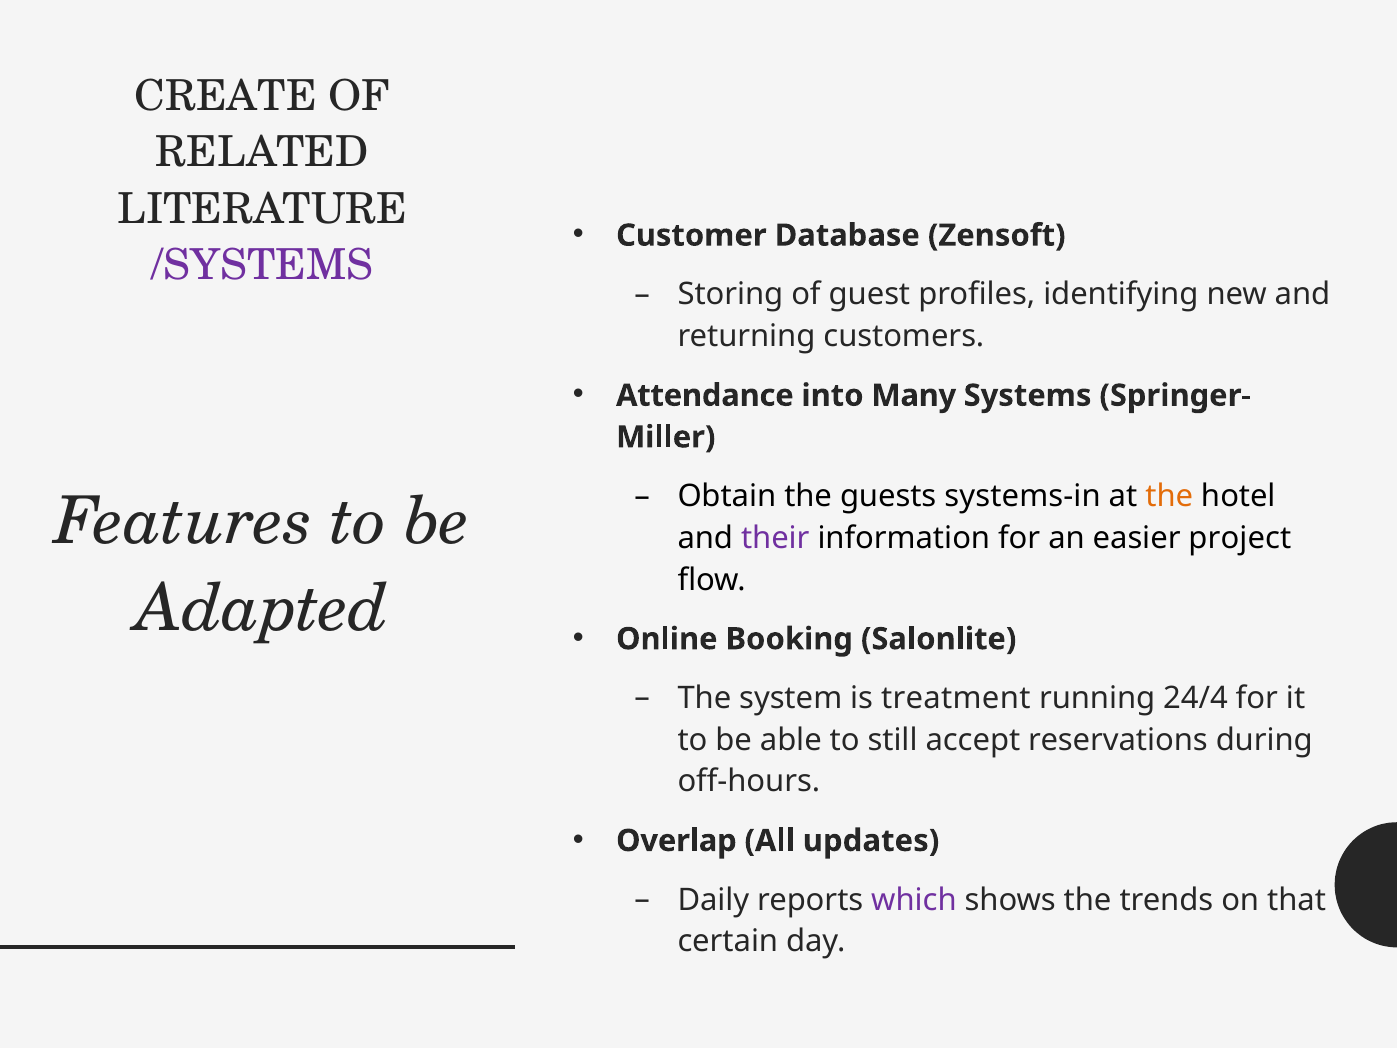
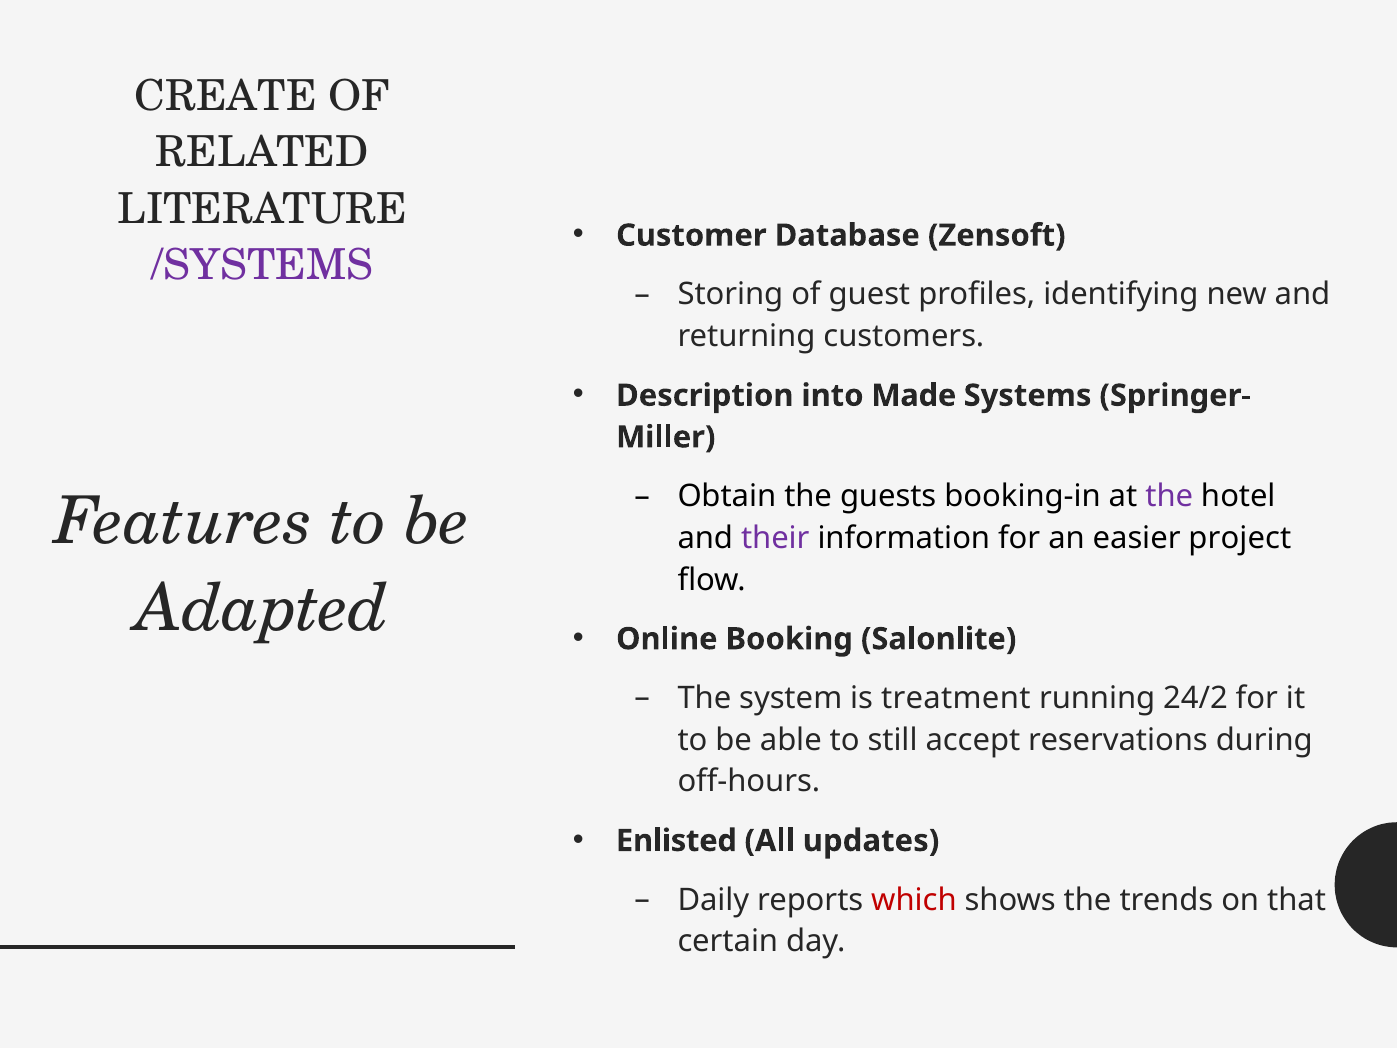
Attendance: Attendance -> Description
Many: Many -> Made
systems-in: systems-in -> booking-in
the at (1169, 496) colour: orange -> purple
24/4: 24/4 -> 24/2
Overlap: Overlap -> Enlisted
which colour: purple -> red
